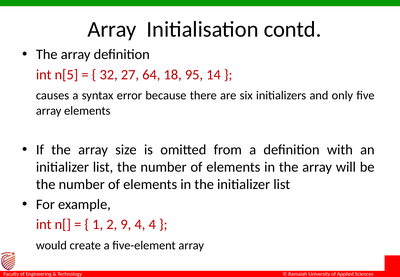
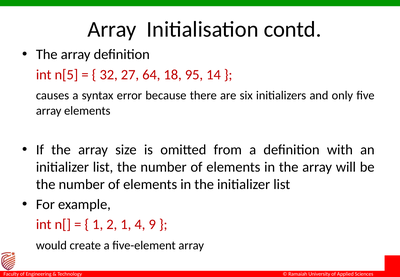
2 9: 9 -> 1
4 4: 4 -> 9
